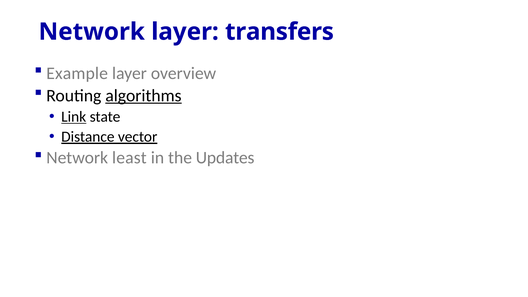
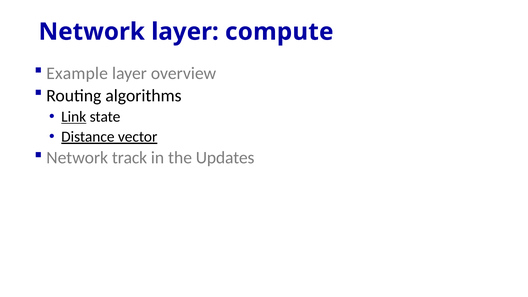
transfers: transfers -> compute
algorithms underline: present -> none
least: least -> track
